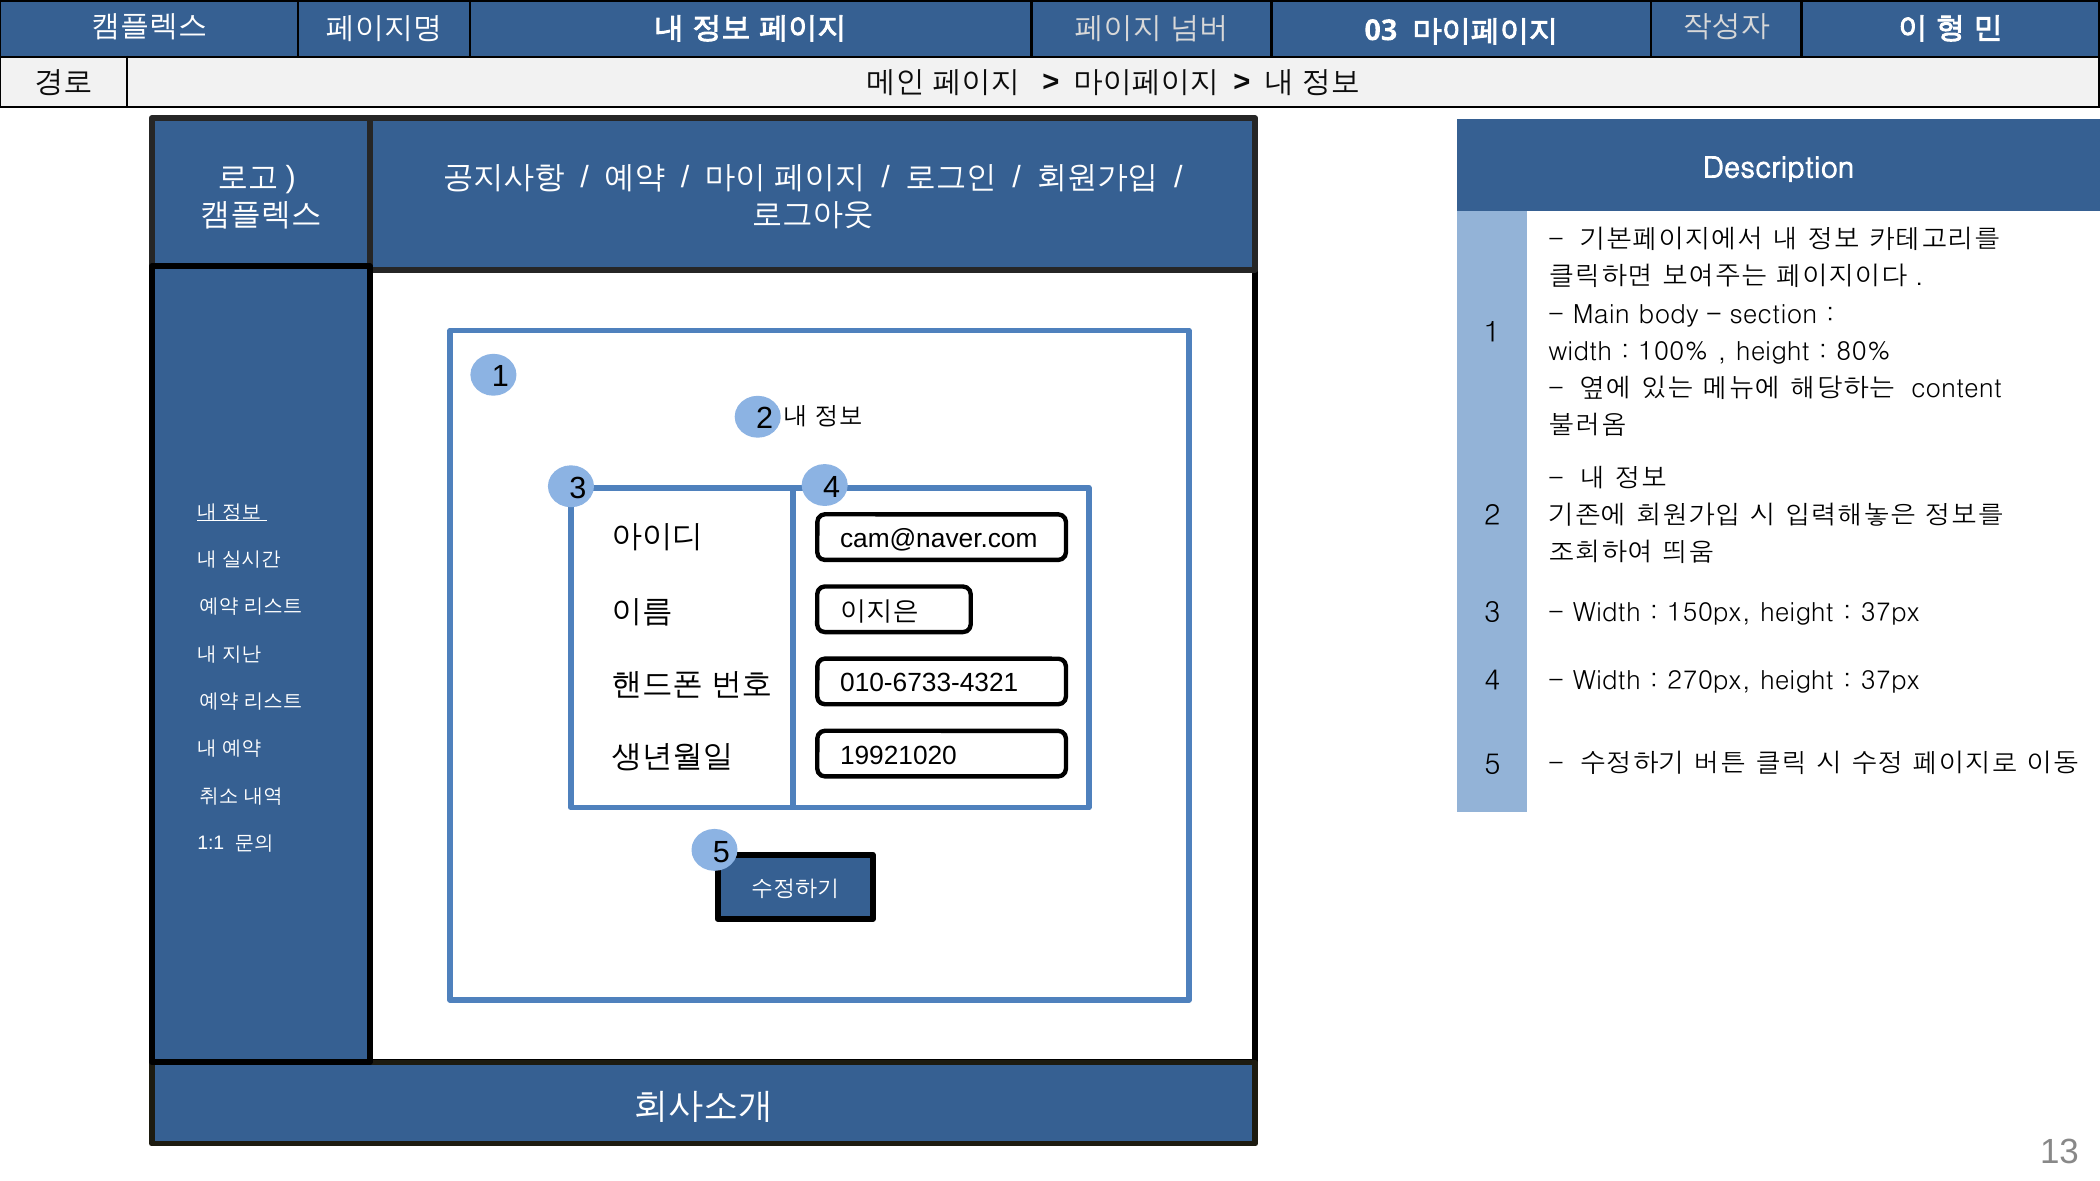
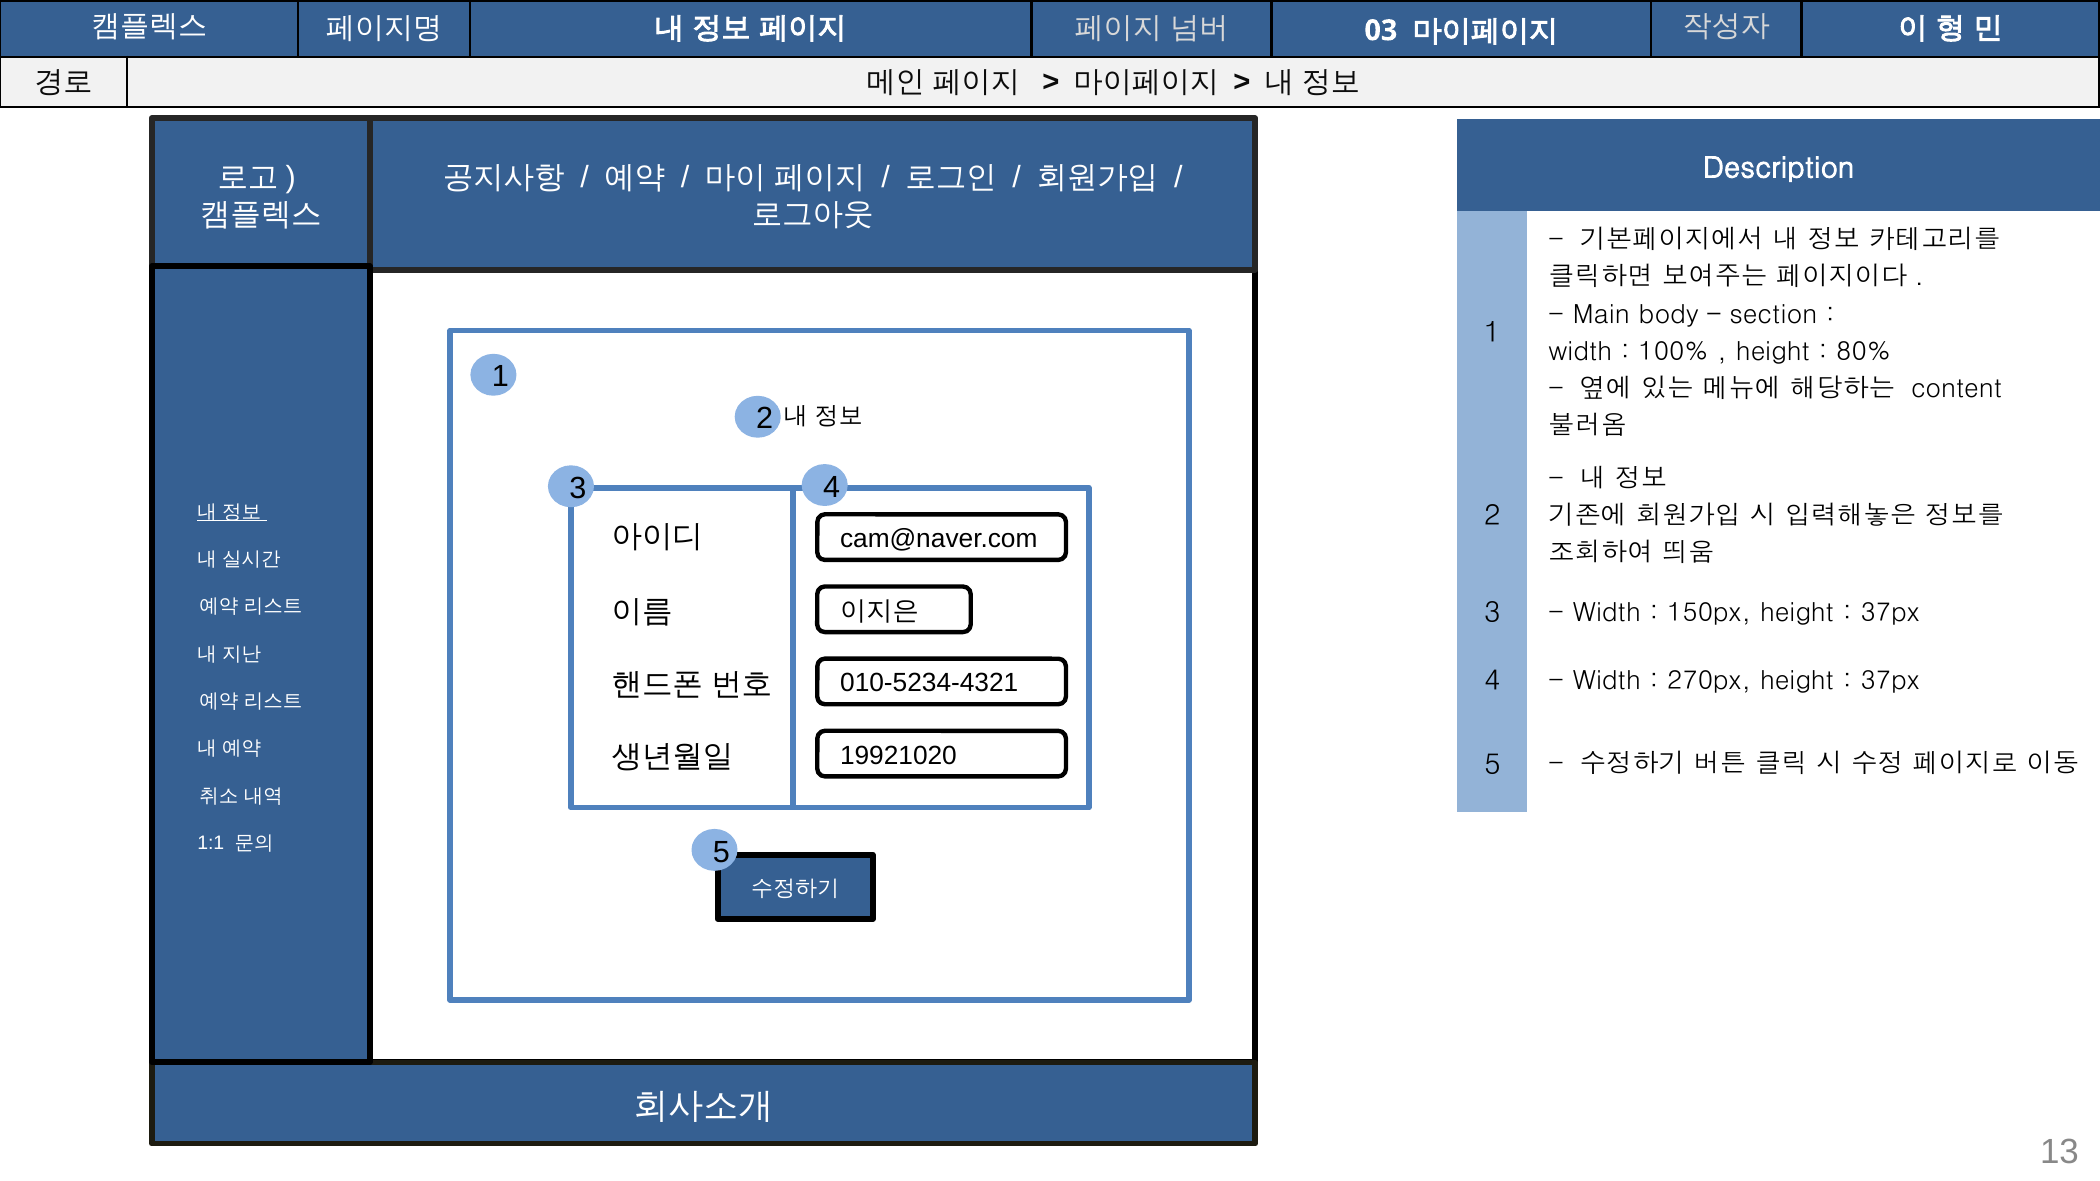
010-6733-4321: 010-6733-4321 -> 010-5234-4321
